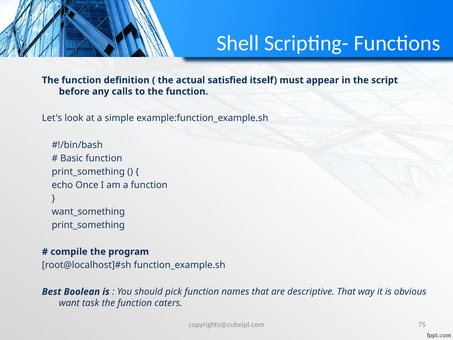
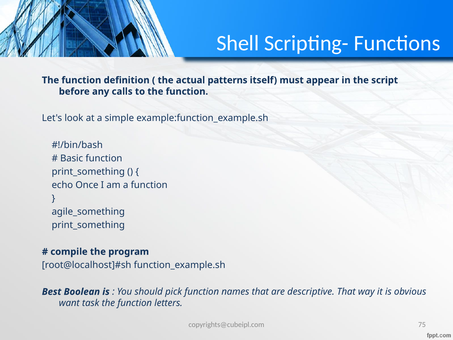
satisfied: satisfied -> patterns
want_something: want_something -> agile_something
caters: caters -> letters
